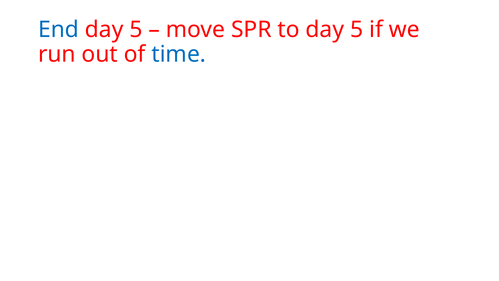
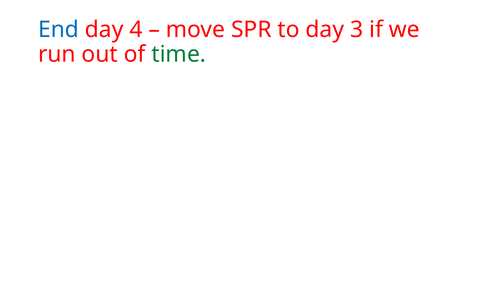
5 at (136, 30): 5 -> 4
to day 5: 5 -> 3
time colour: blue -> green
